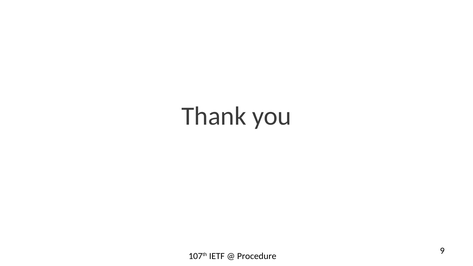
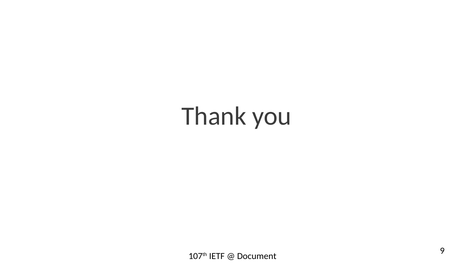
Procedure: Procedure -> Document
